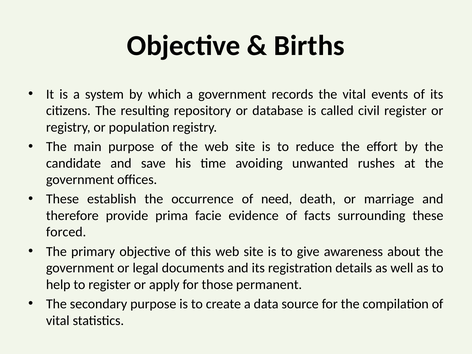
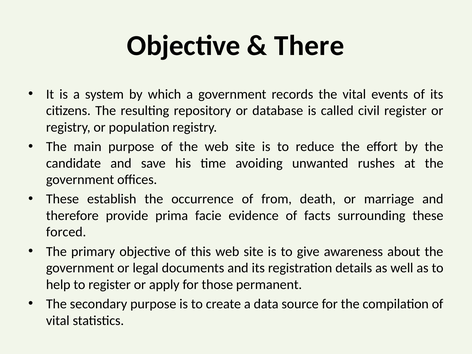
Births: Births -> There
need: need -> from
